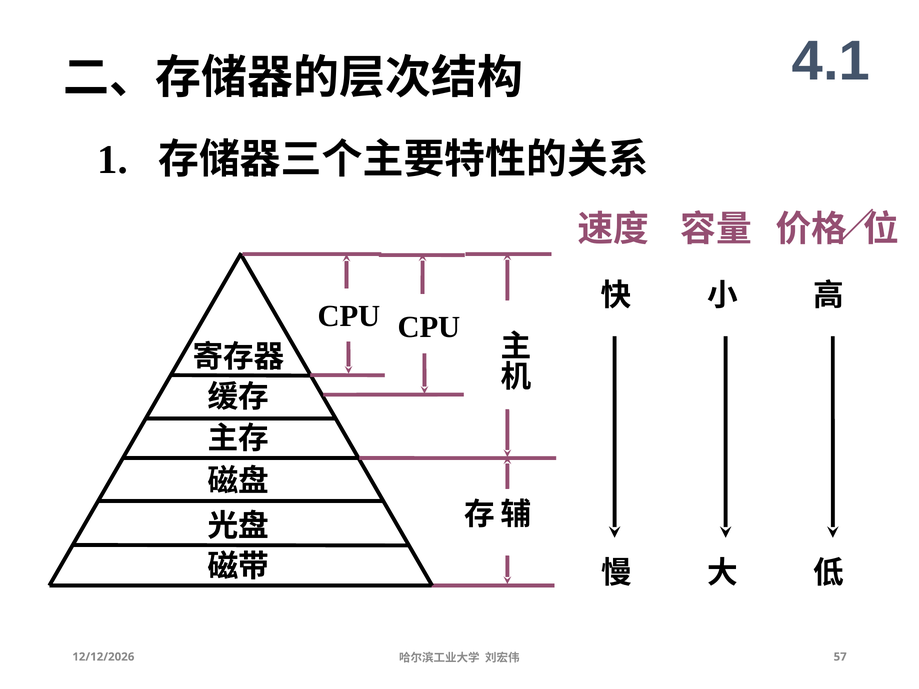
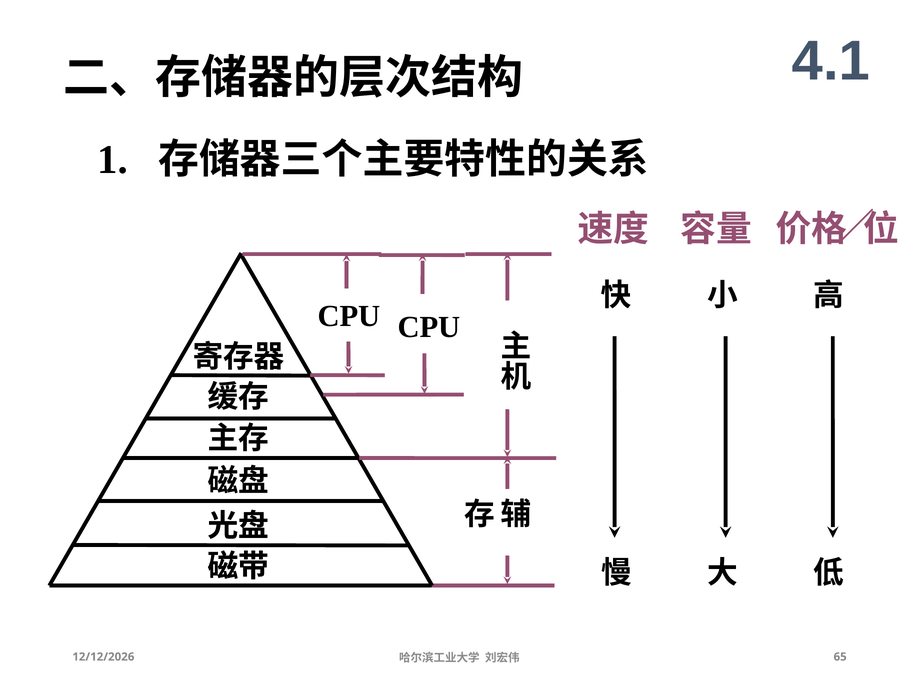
57: 57 -> 65
